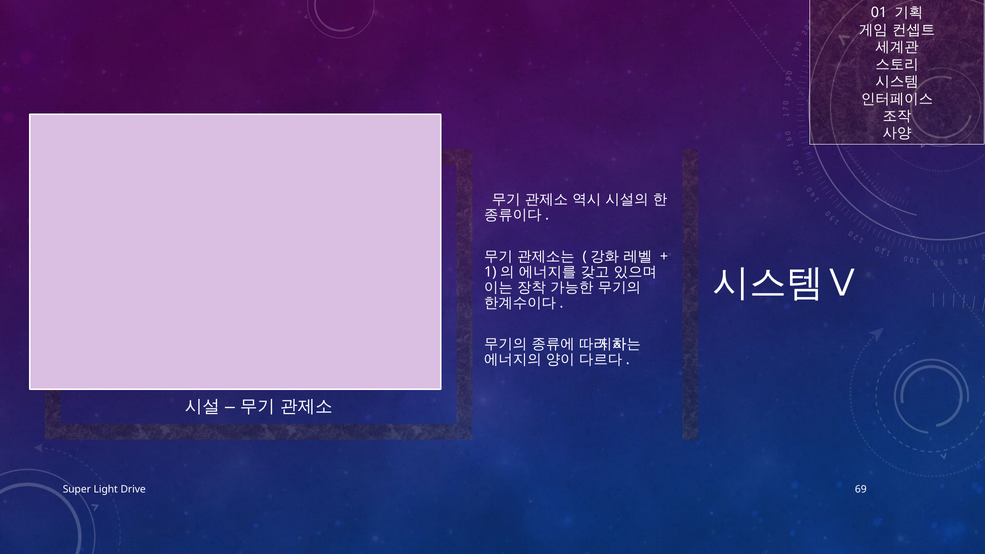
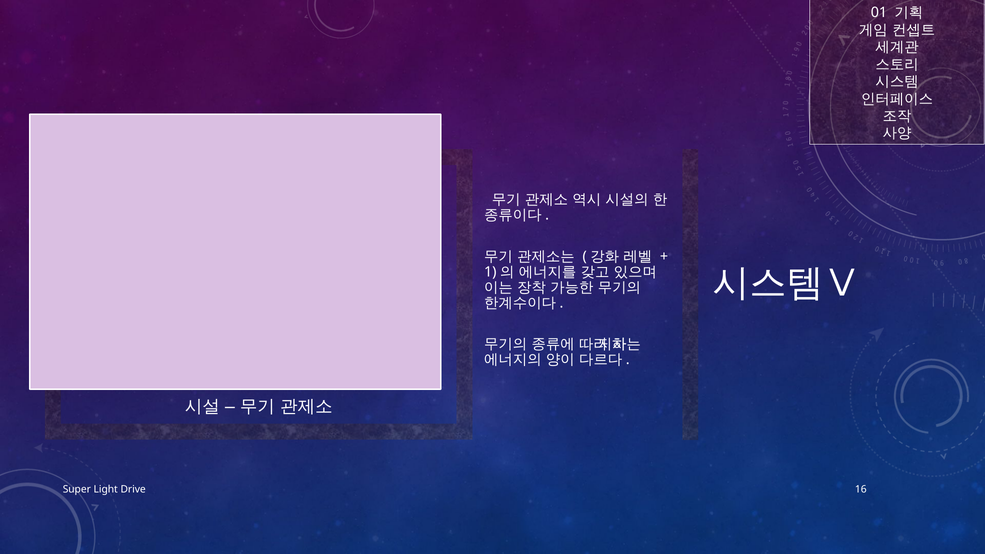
69: 69 -> 16
